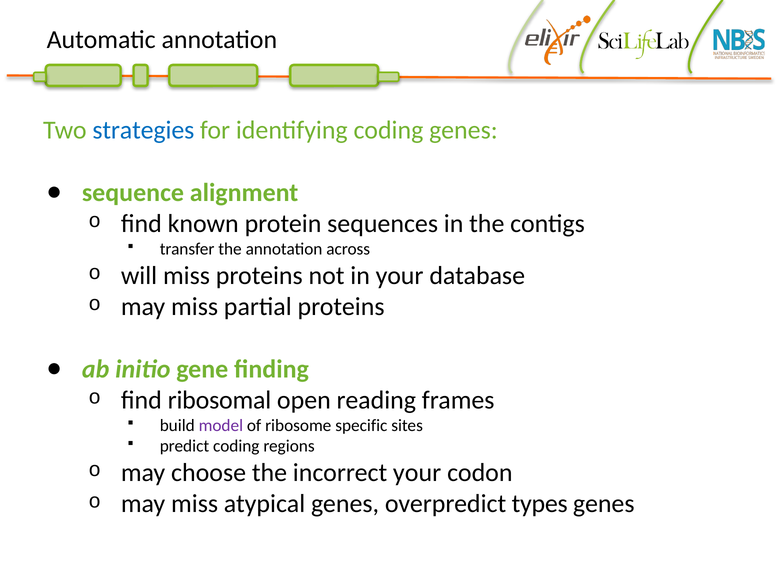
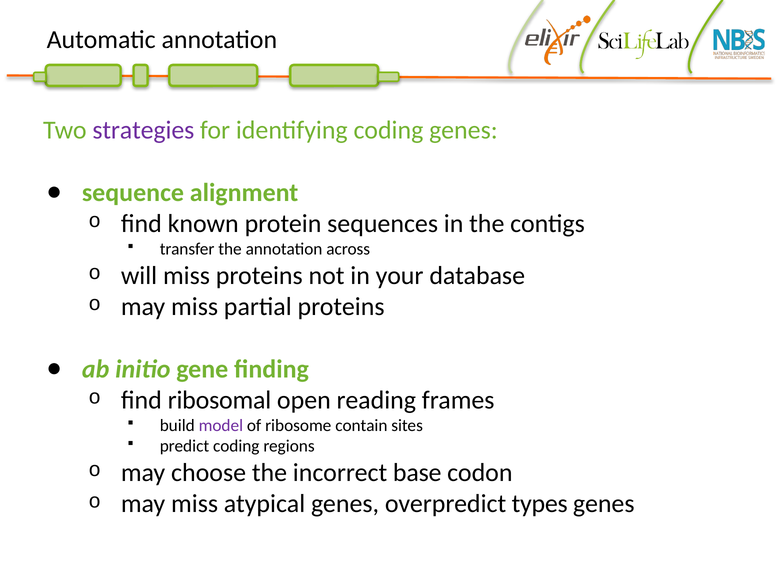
strategies colour: blue -> purple
specific: specific -> contain
incorrect your: your -> base
